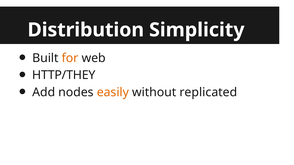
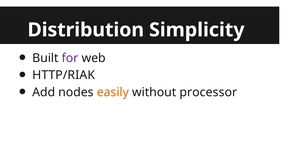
for colour: orange -> purple
HTTP/THEY: HTTP/THEY -> HTTP/RIAK
replicated: replicated -> processor
